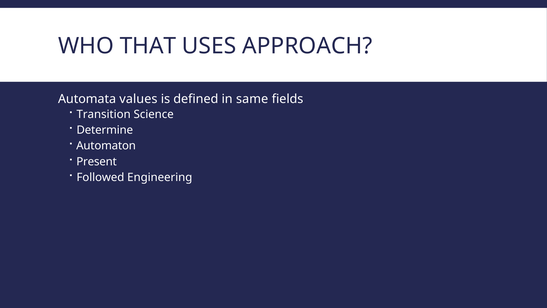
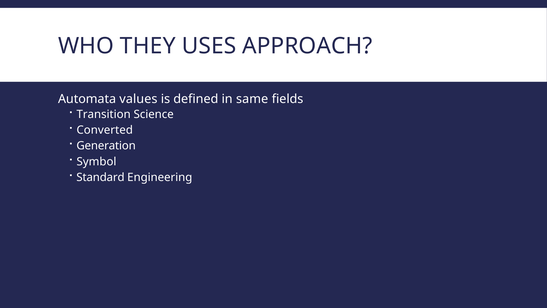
THAT: THAT -> THEY
Determine: Determine -> Converted
Automaton: Automaton -> Generation
Present: Present -> Symbol
Followed: Followed -> Standard
